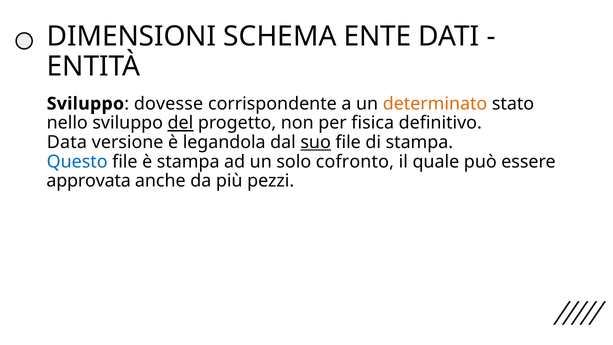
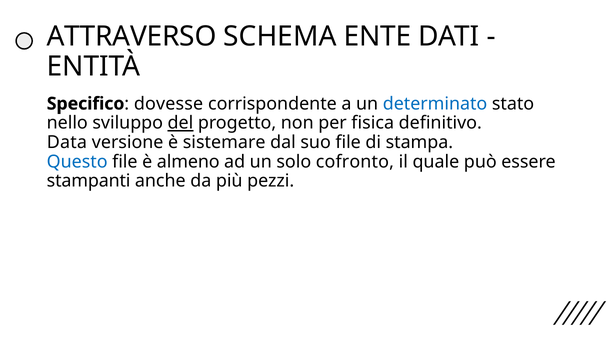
DIMENSIONI: DIMENSIONI -> ATTRAVERSO
Sviluppo at (85, 104): Sviluppo -> Specifico
determinato colour: orange -> blue
legandola: legandola -> sistemare
suo underline: present -> none
è stampa: stampa -> almeno
approvata: approvata -> stampanti
